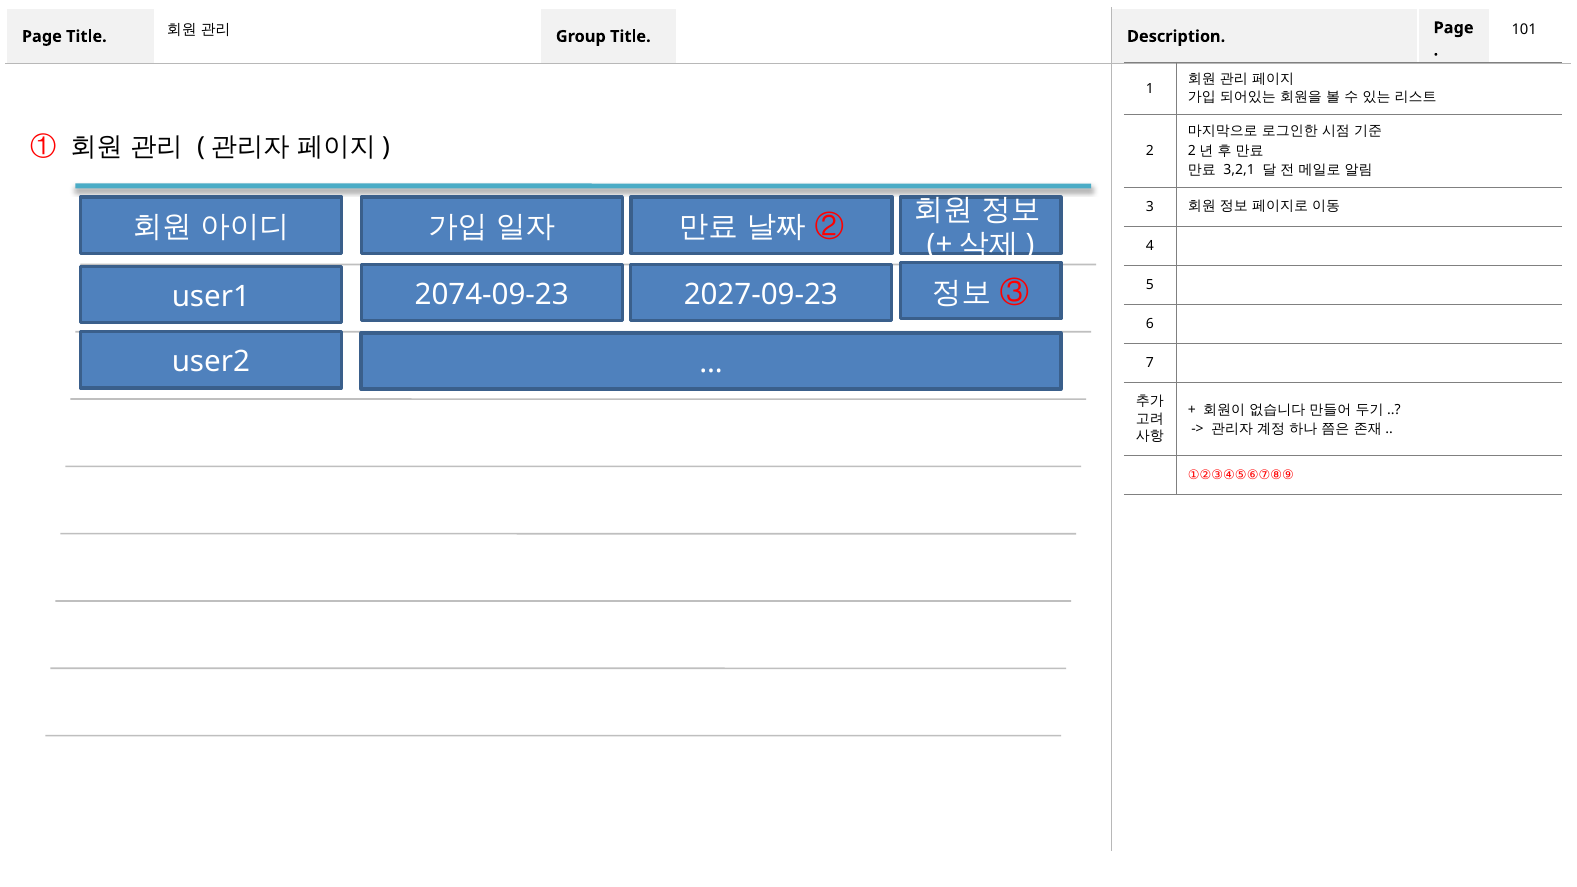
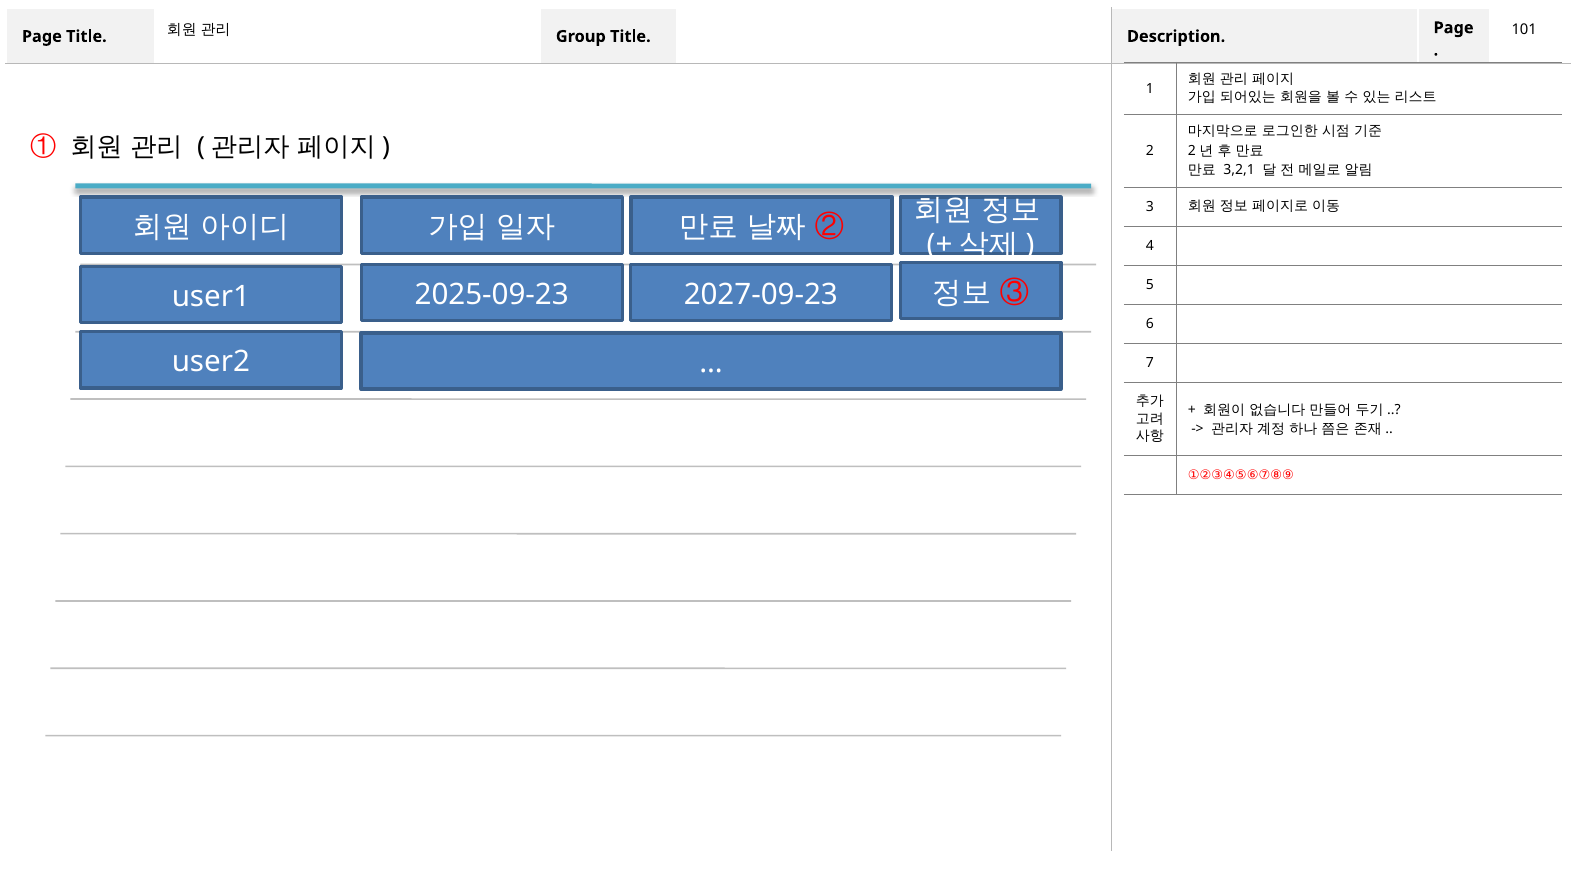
2074-09-23: 2074-09-23 -> 2025-09-23
